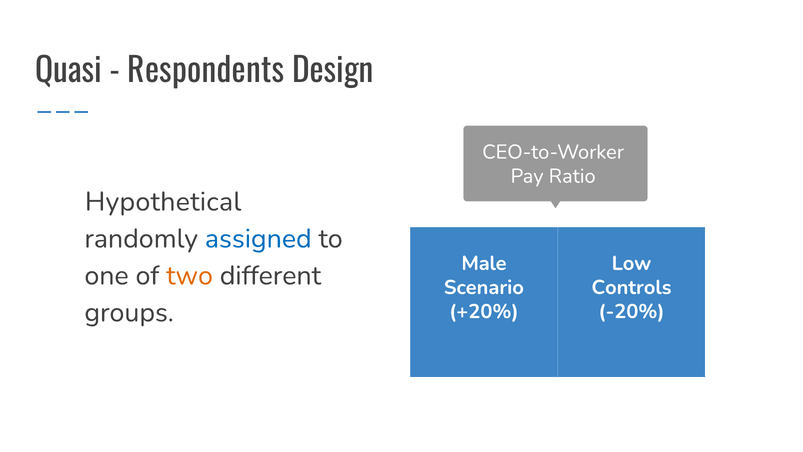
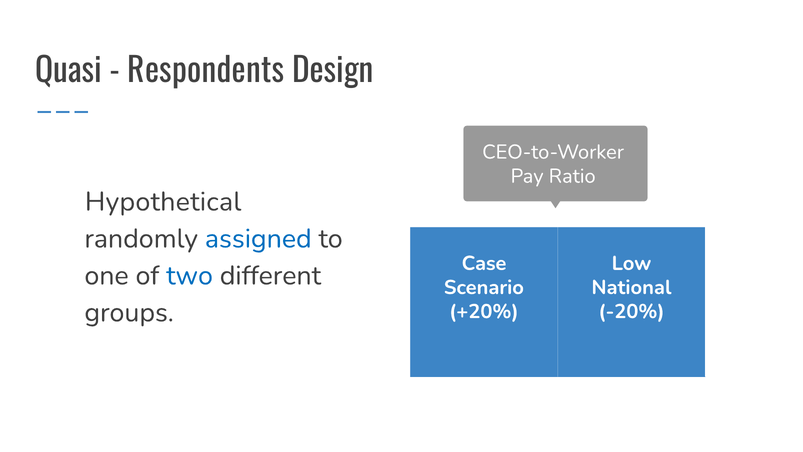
Male: Male -> Case
two colour: orange -> blue
Controls: Controls -> National
